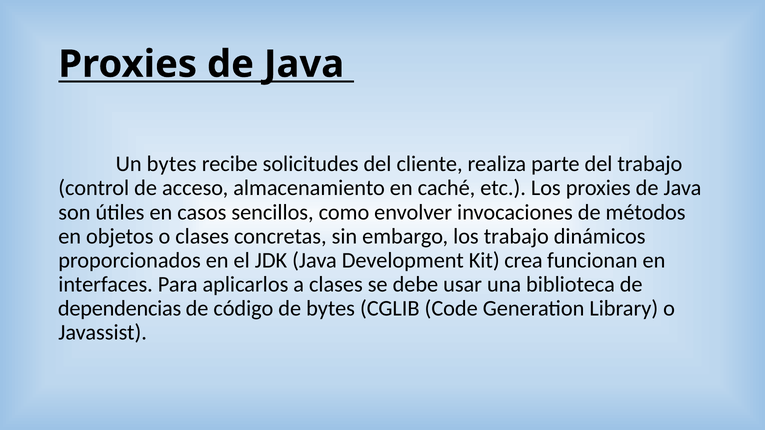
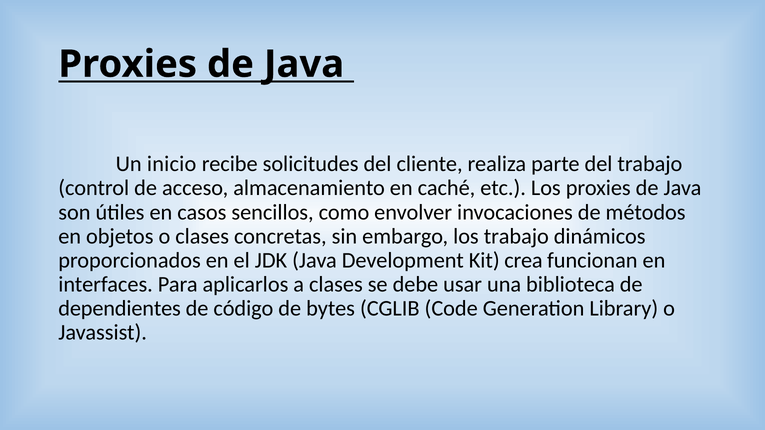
Un bytes: bytes -> inicio
dependencias: dependencias -> dependientes
